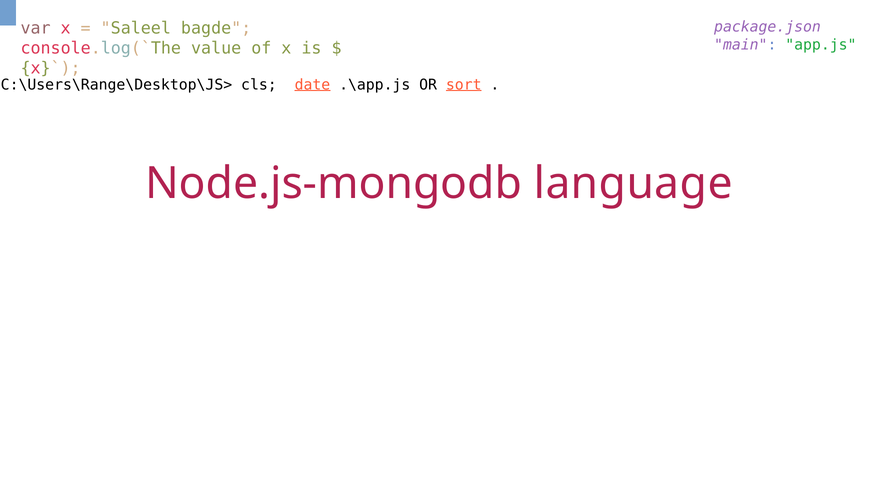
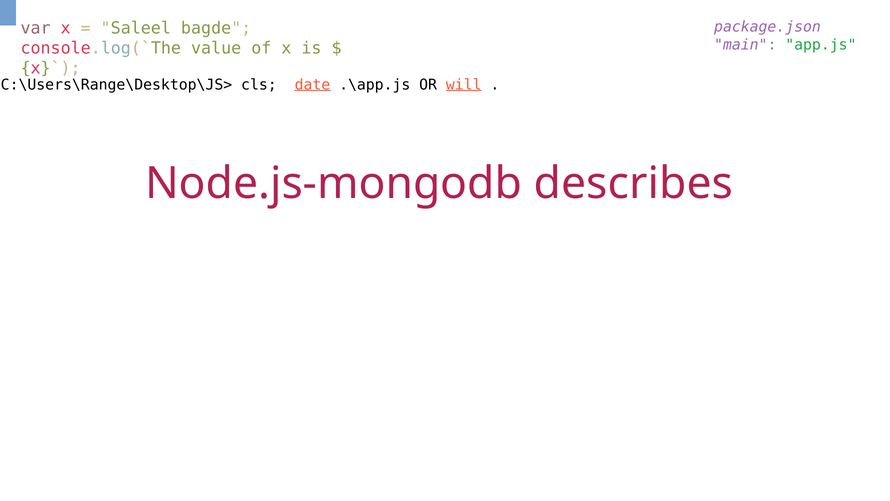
sort: sort -> will
language: language -> describes
